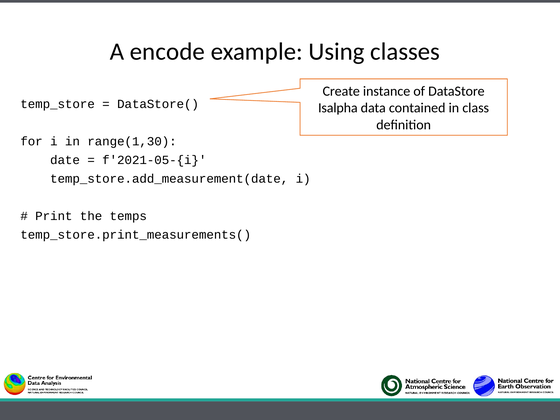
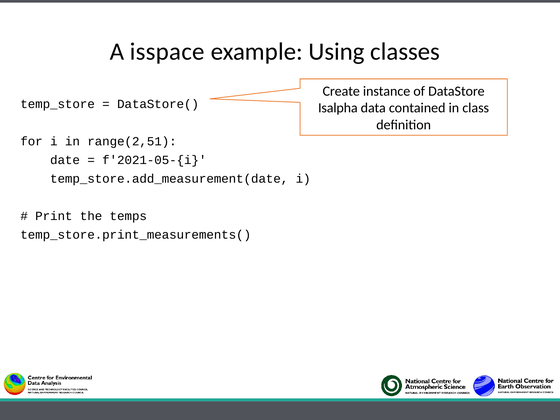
encode: encode -> isspace
range(1,30: range(1,30 -> range(2,51
